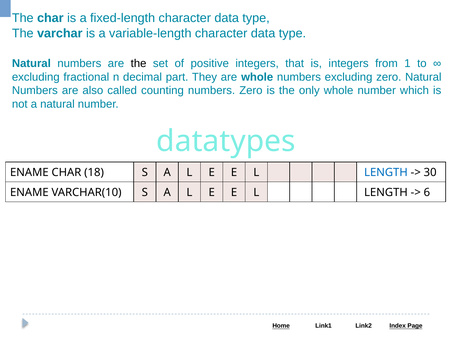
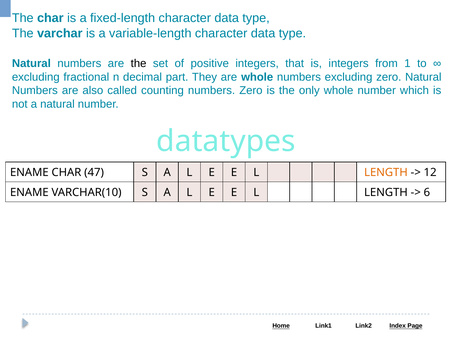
18: 18 -> 47
LENGTH at (386, 173) colour: blue -> orange
30: 30 -> 12
